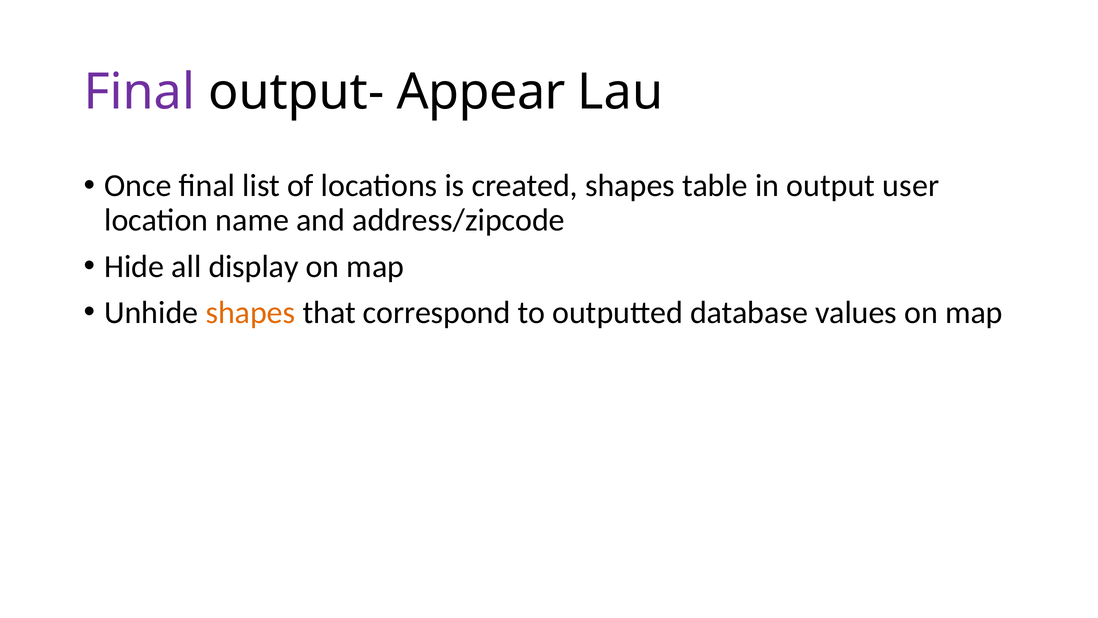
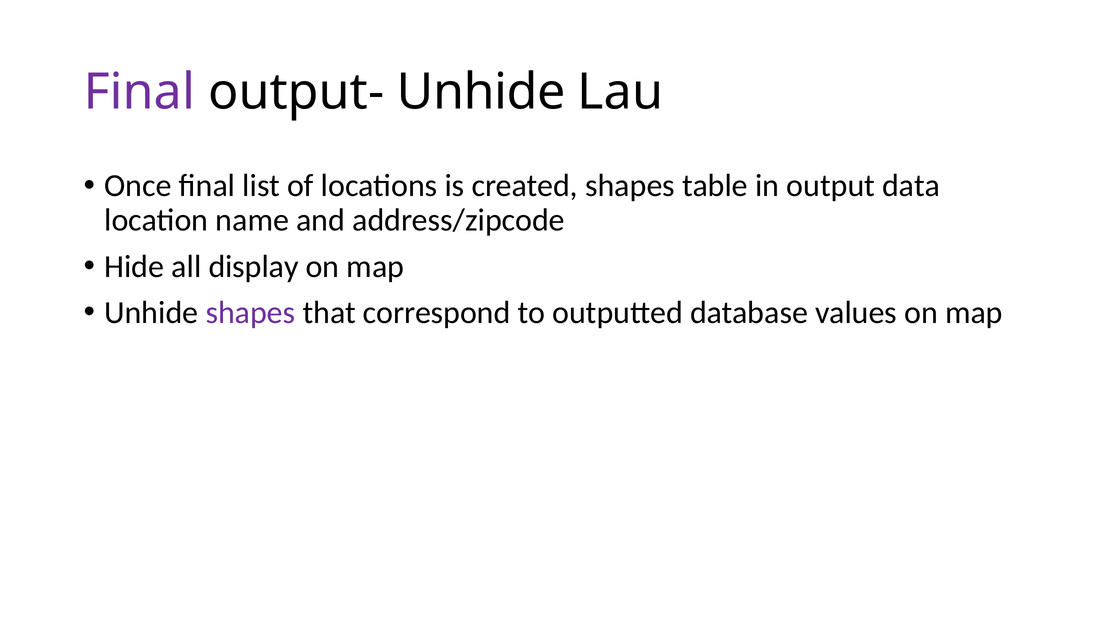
output- Appear: Appear -> Unhide
user: user -> data
shapes at (250, 312) colour: orange -> purple
